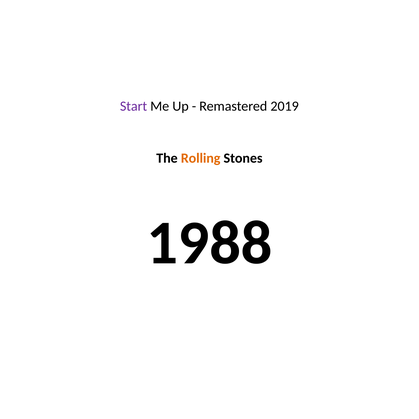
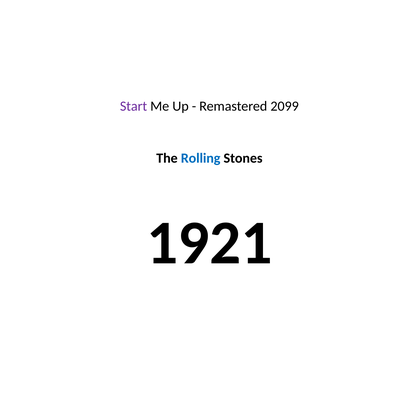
2019: 2019 -> 2099
Rolling colour: orange -> blue
1988: 1988 -> 1921
